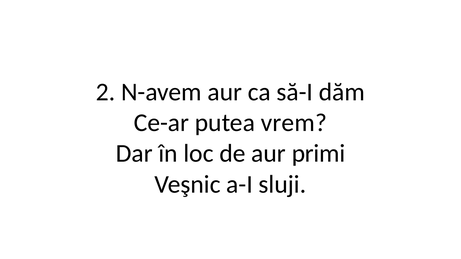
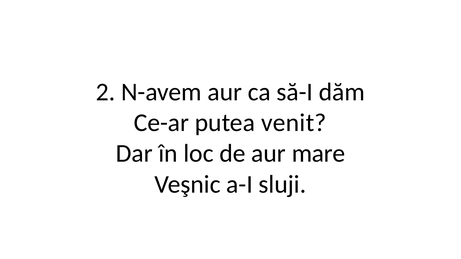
vrem: vrem -> venit
primi: primi -> mare
